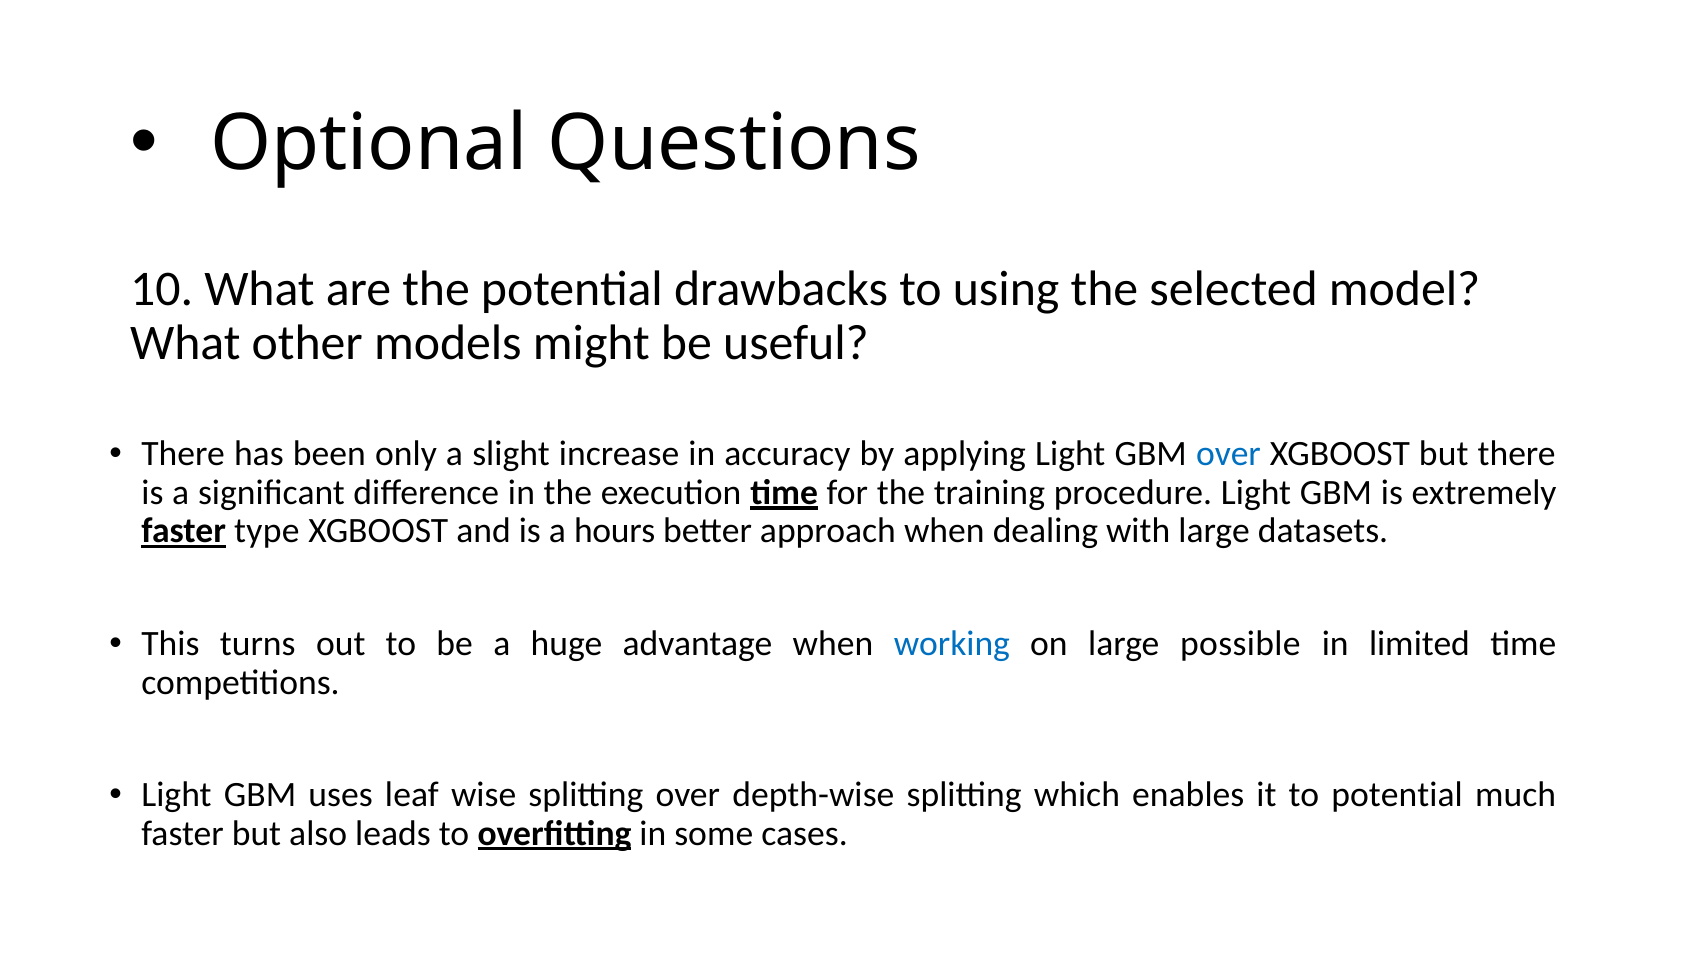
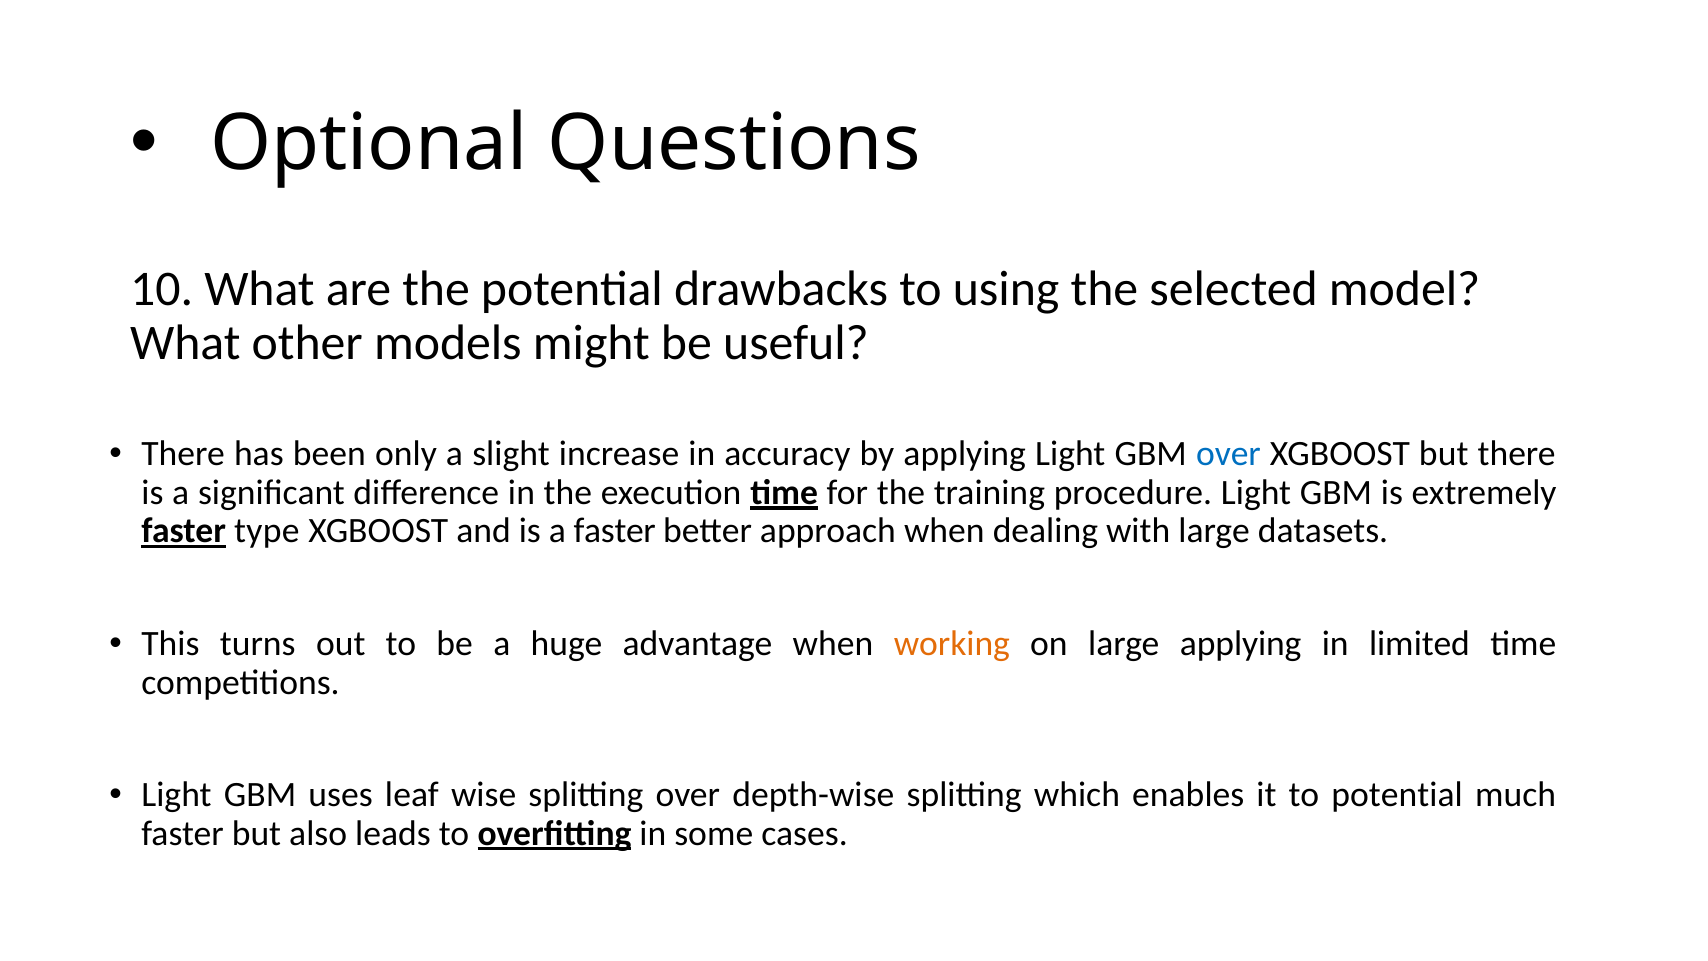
a hours: hours -> faster
working colour: blue -> orange
large possible: possible -> applying
